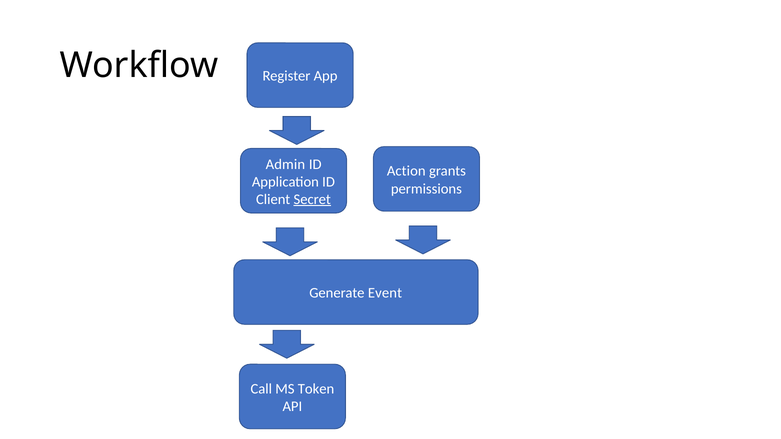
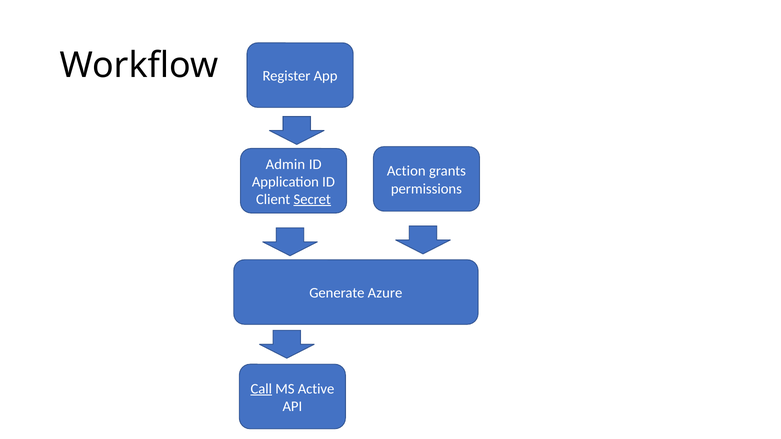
Event: Event -> Azure
Call underline: none -> present
Token: Token -> Active
